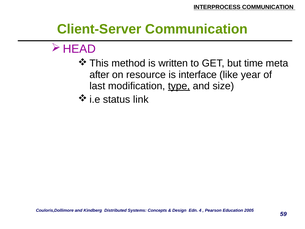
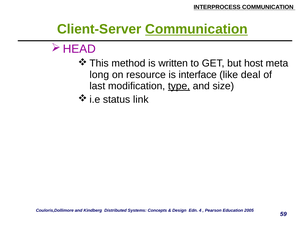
Communication at (196, 29) underline: none -> present
time: time -> host
after: after -> long
year: year -> deal
